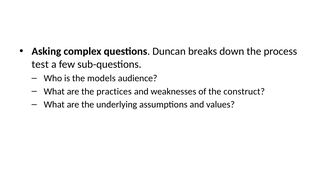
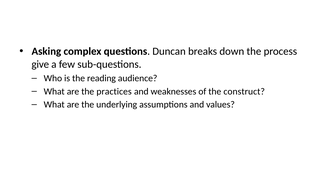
test: test -> give
models: models -> reading
